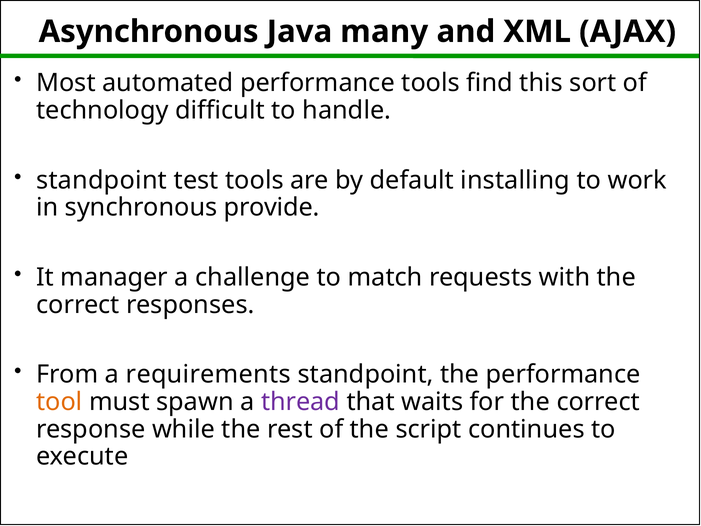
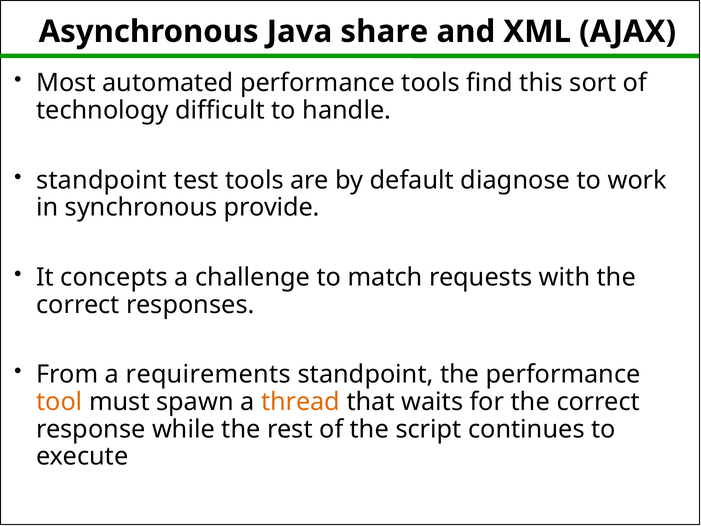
many: many -> share
installing: installing -> diagnose
manager: manager -> concepts
thread colour: purple -> orange
